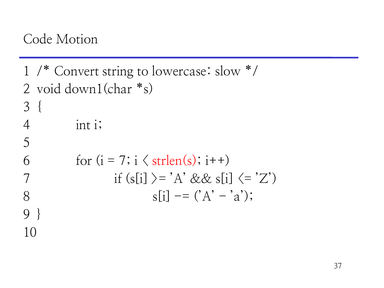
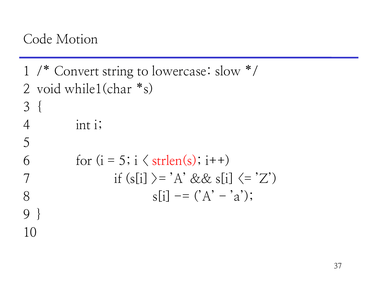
down1(char: down1(char -> while1(char
7 at (125, 161): 7 -> 5
